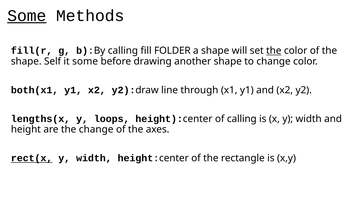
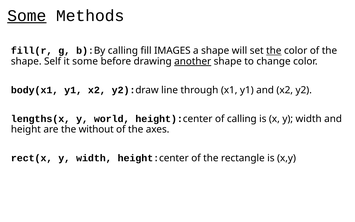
FOLDER: FOLDER -> IMAGES
another underline: none -> present
both(x1: both(x1 -> body(x1
loops: loops -> world
the change: change -> without
rect(x underline: present -> none
